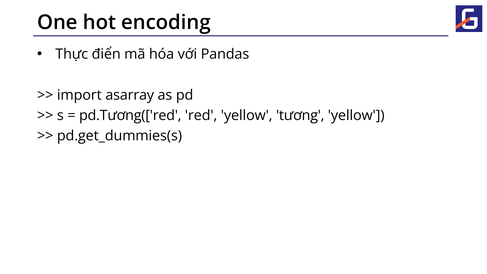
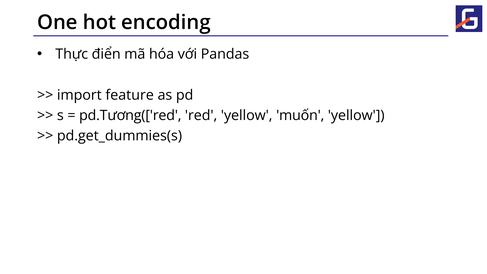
asarray: asarray -> feature
tương: tương -> muốn
